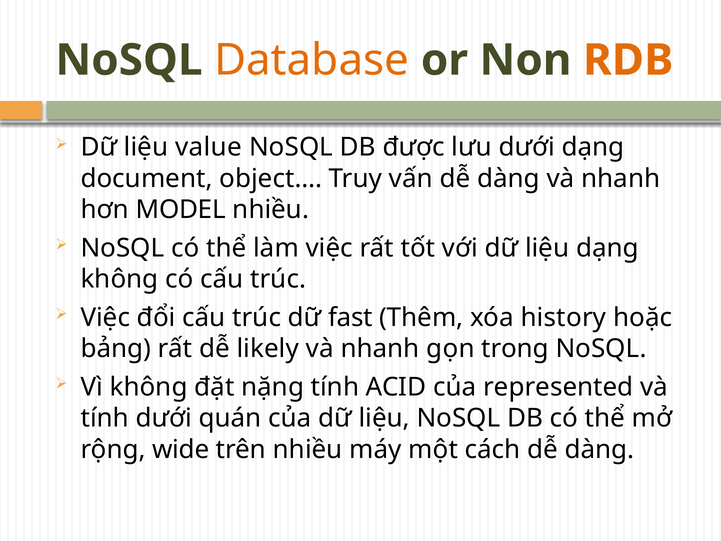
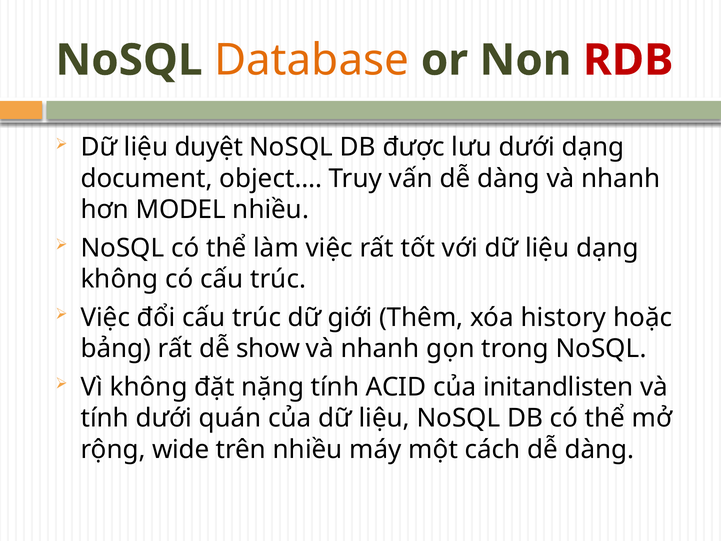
RDB colour: orange -> red
value: value -> duyệt
fast: fast -> giới
likely: likely -> show
represented: represented -> initandlisten
